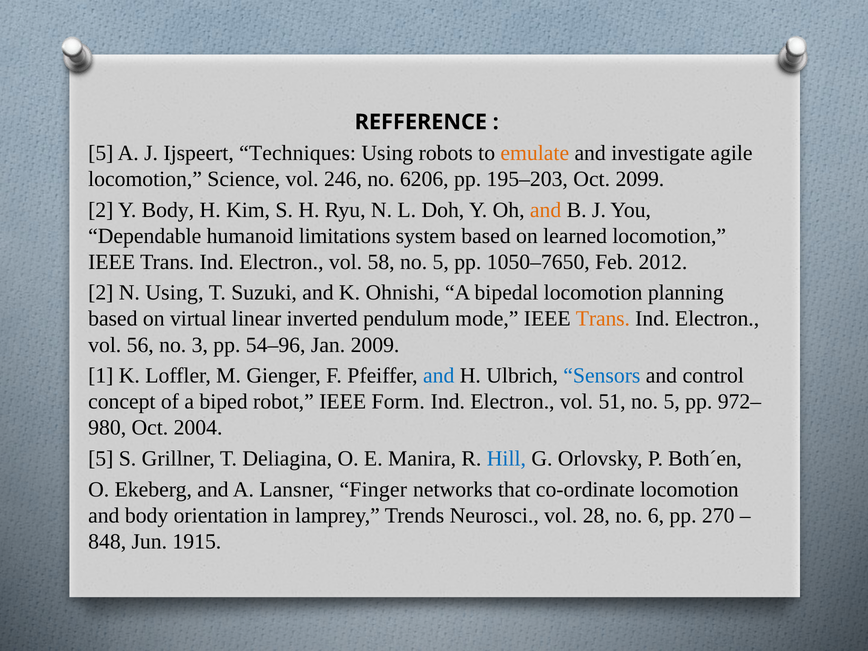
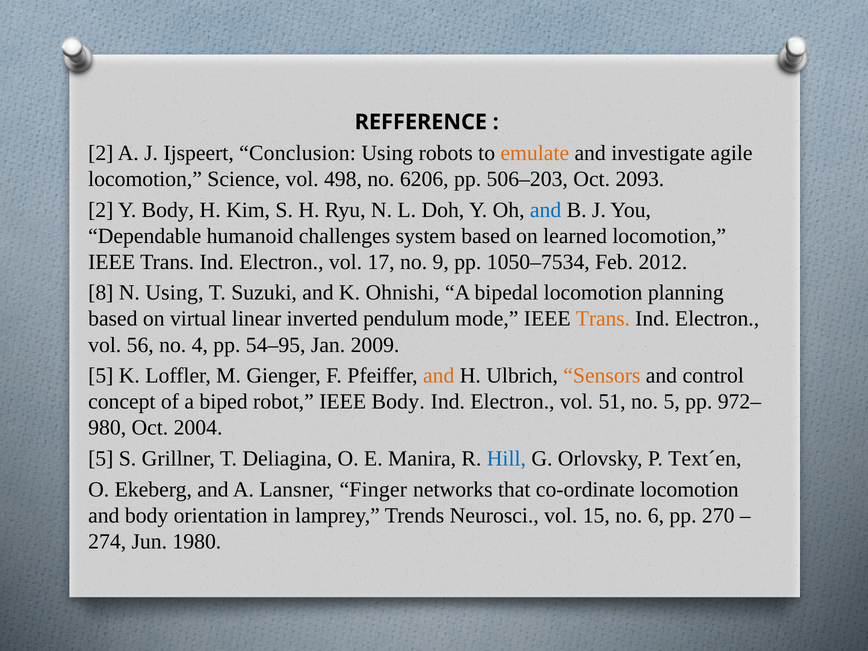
5 at (101, 153): 5 -> 2
Techniques: Techniques -> Conclusion
246: 246 -> 498
195–203: 195–203 -> 506–203
2099: 2099 -> 2093
and at (546, 210) colour: orange -> blue
limitations: limitations -> challenges
58: 58 -> 17
5 at (441, 262): 5 -> 9
1050–7650: 1050–7650 -> 1050–7534
2 at (101, 293): 2 -> 8
3: 3 -> 4
54–96: 54–96 -> 54–95
1 at (101, 376): 1 -> 5
and at (439, 376) colour: blue -> orange
Sensors colour: blue -> orange
IEEE Form: Form -> Body
Both´en: Both´en -> Text´en
28: 28 -> 15
848: 848 -> 274
1915: 1915 -> 1980
